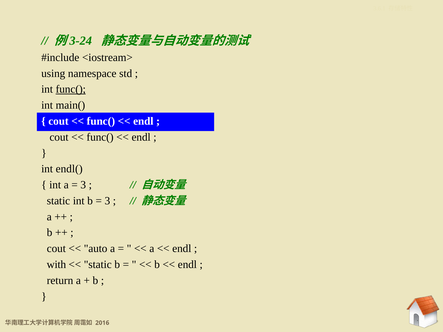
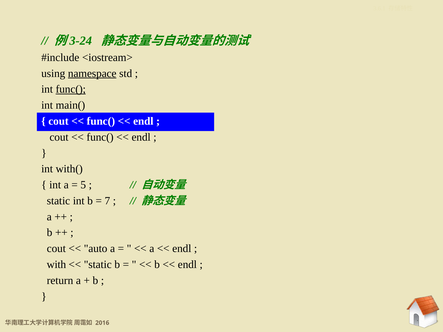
namespace underline: none -> present
endl(: endl( -> with(
3 at (83, 185): 3 -> 5
3 at (107, 201): 3 -> 7
